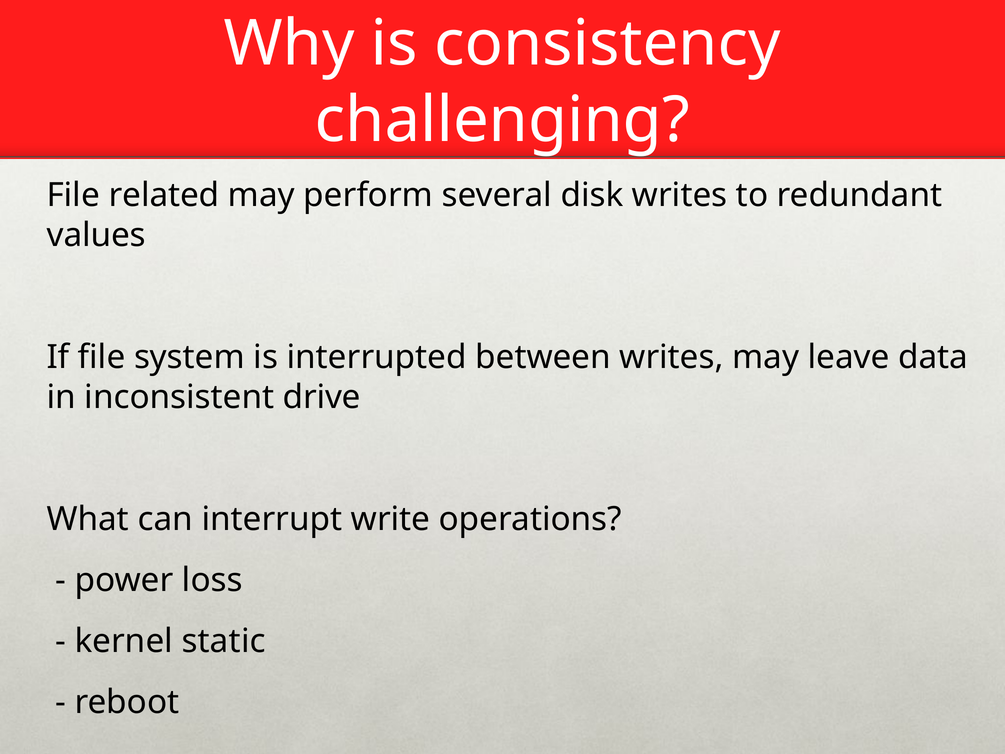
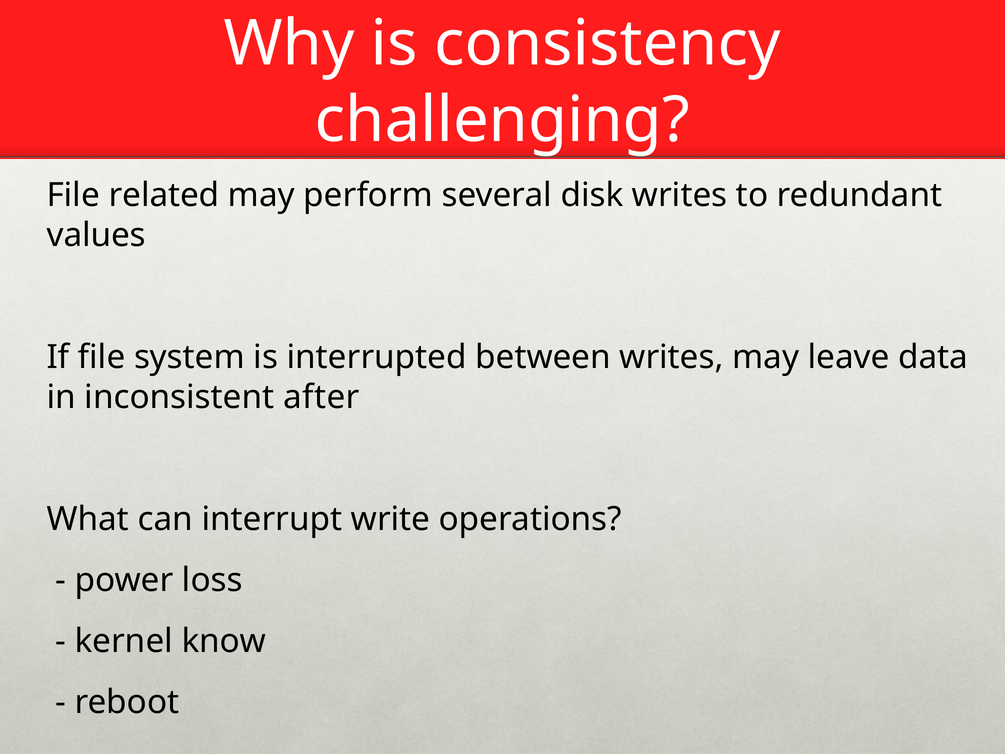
drive: drive -> after
static: static -> know
